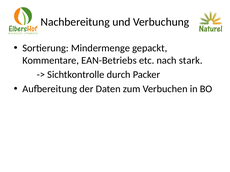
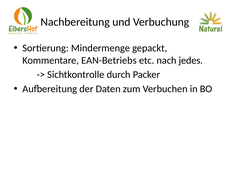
stark: stark -> jedes
